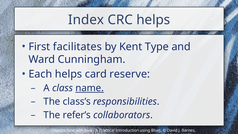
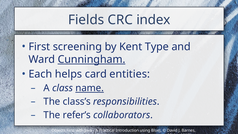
Index: Index -> Fields
CRC helps: helps -> index
facilitates: facilitates -> screening
Cunningham underline: none -> present
reserve: reserve -> entities
